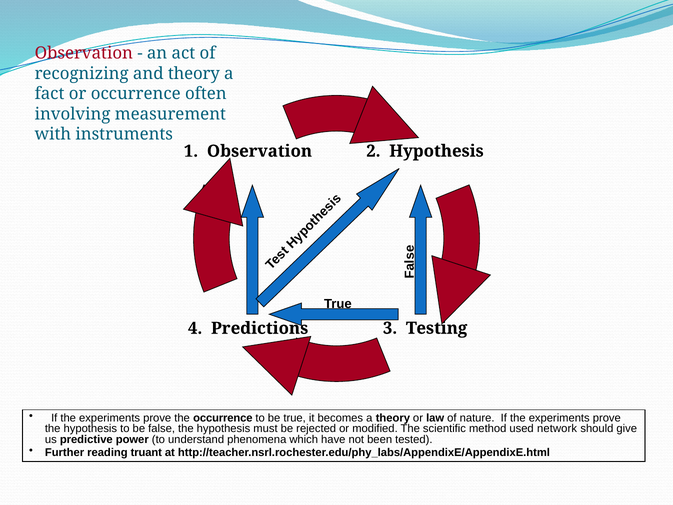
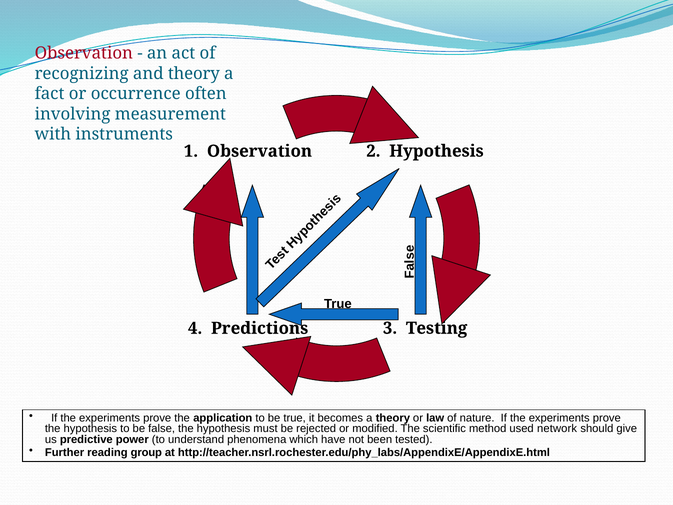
the occurrence: occurrence -> application
truant: truant -> group
